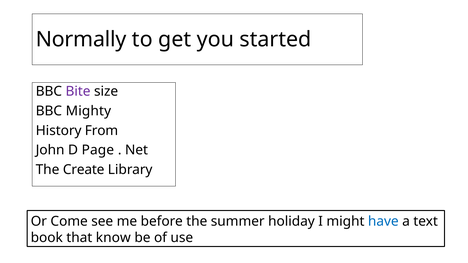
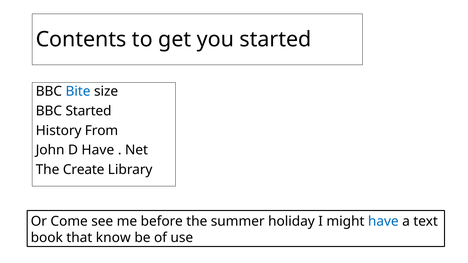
Normally: Normally -> Contents
Bite colour: purple -> blue
BBC Mighty: Mighty -> Started
D Page: Page -> Have
